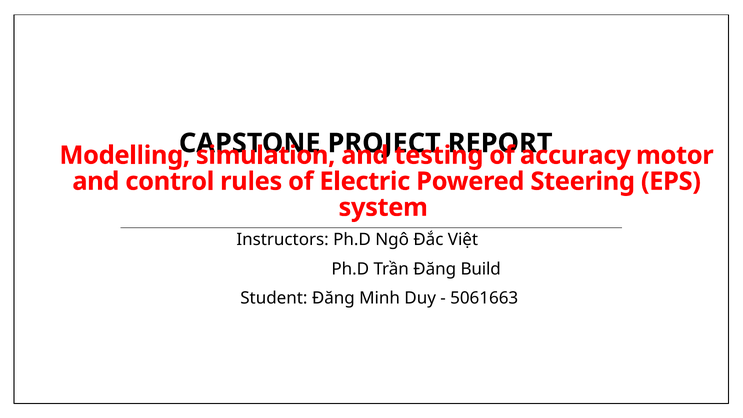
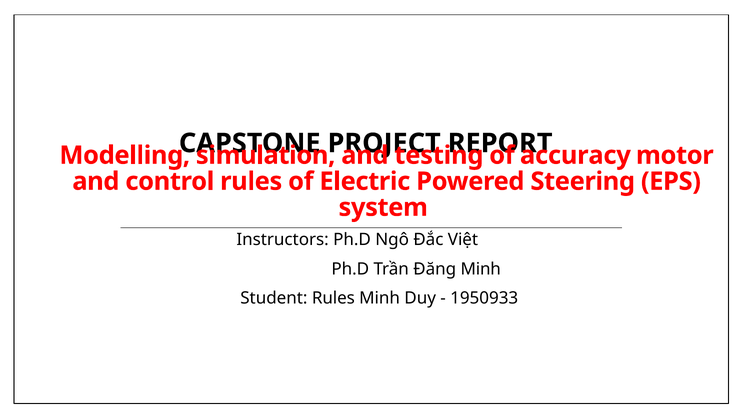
Đăng Build: Build -> Minh
Student Đăng: Đăng -> Rules
5061663: 5061663 -> 1950933
